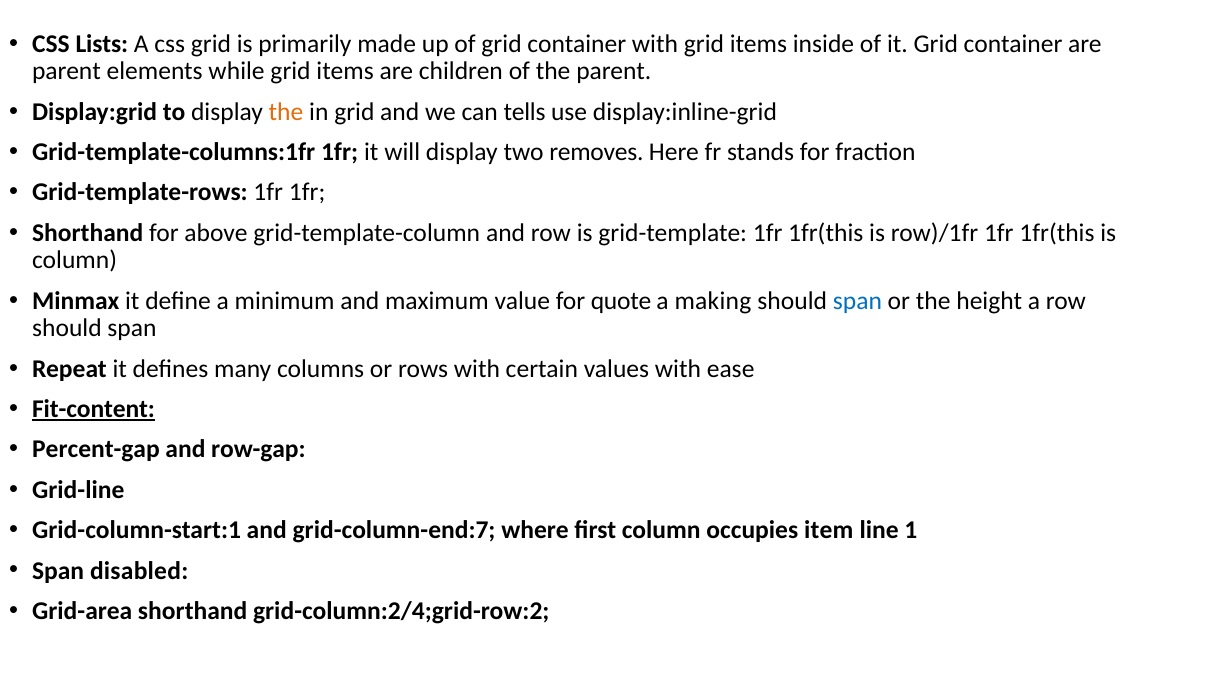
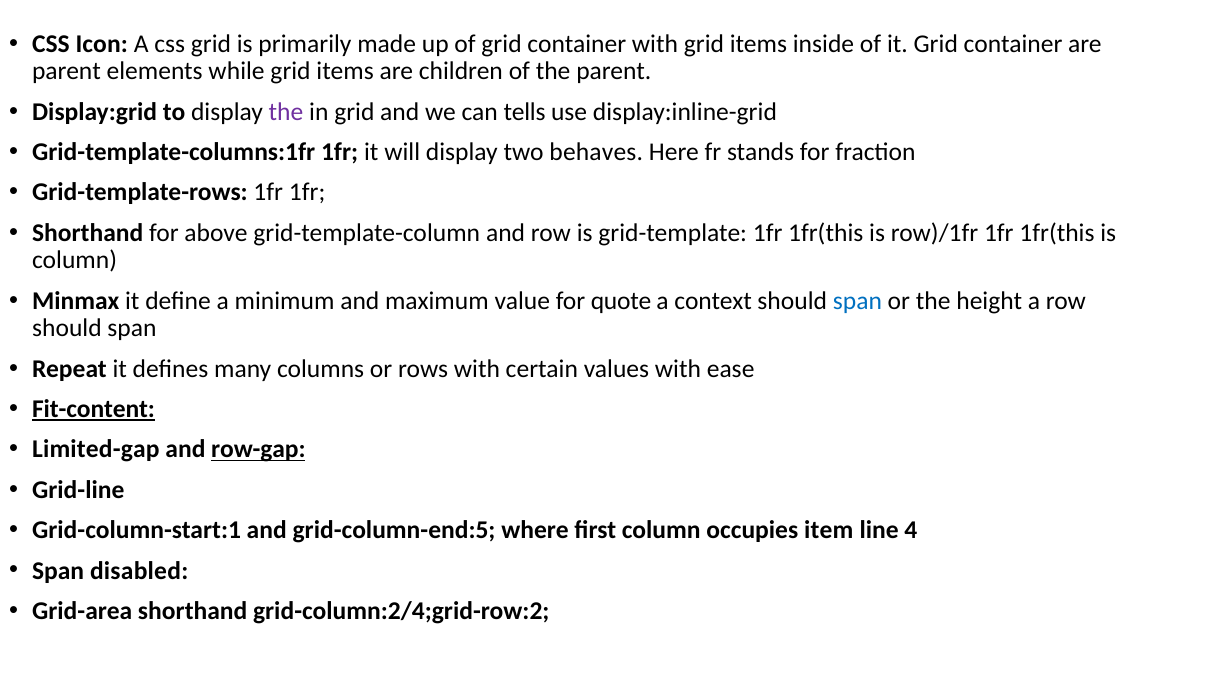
Lists: Lists -> Icon
the at (286, 112) colour: orange -> purple
removes: removes -> behaves
making: making -> context
Percent-gap: Percent-gap -> Limited-gap
row-gap underline: none -> present
grid-column-end:7: grid-column-end:7 -> grid-column-end:5
1: 1 -> 4
